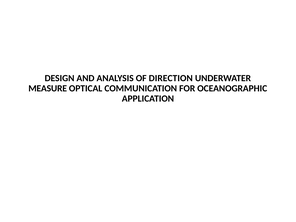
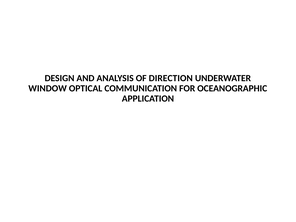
MEASURE: MEASURE -> WINDOW
